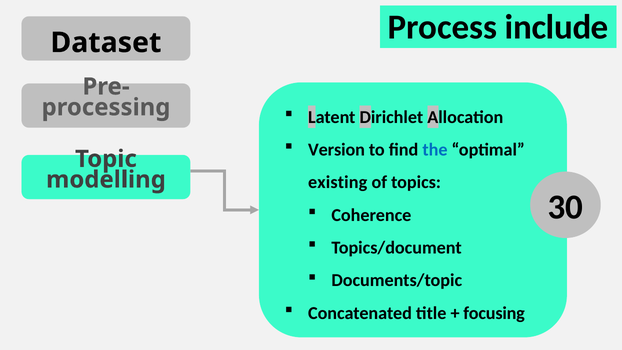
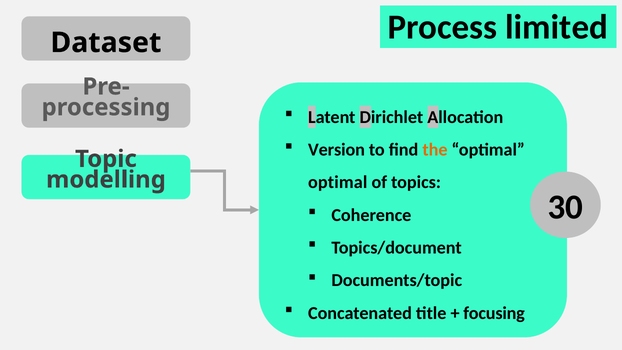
include: include -> limited
the colour: blue -> orange
existing at (338, 182): existing -> optimal
